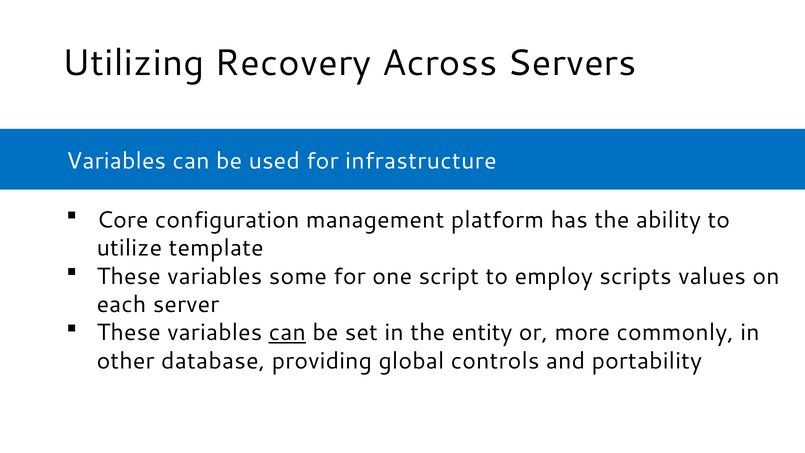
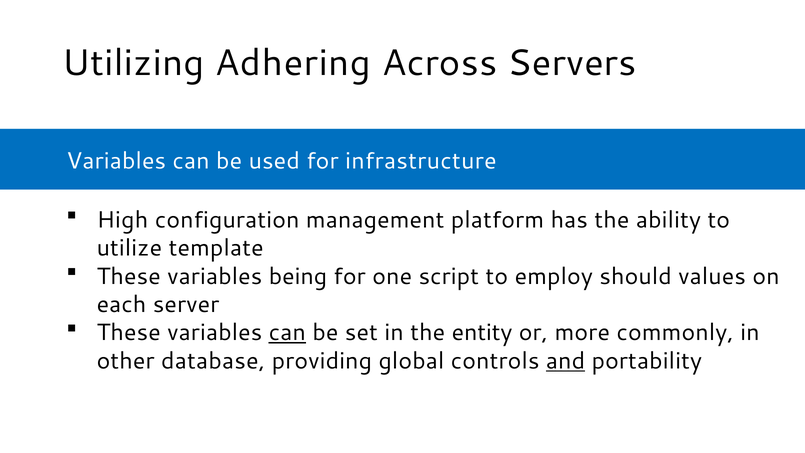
Recovery: Recovery -> Adhering
Core: Core -> High
some: some -> being
scripts: scripts -> should
and underline: none -> present
